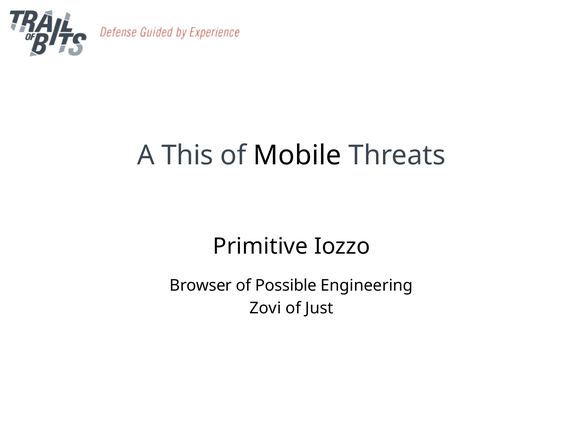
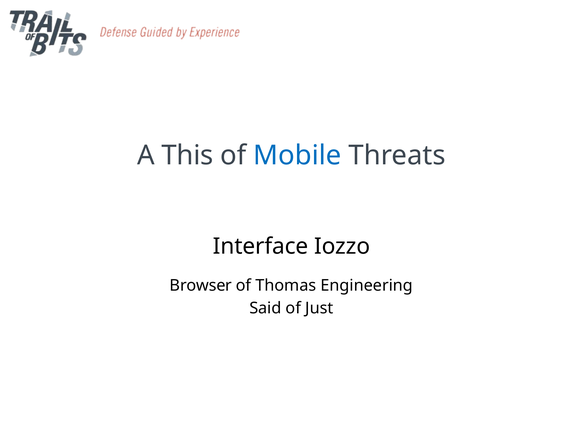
Mobile colour: black -> blue
Primitive: Primitive -> Interface
Possible: Possible -> Thomas
Zovi: Zovi -> Said
